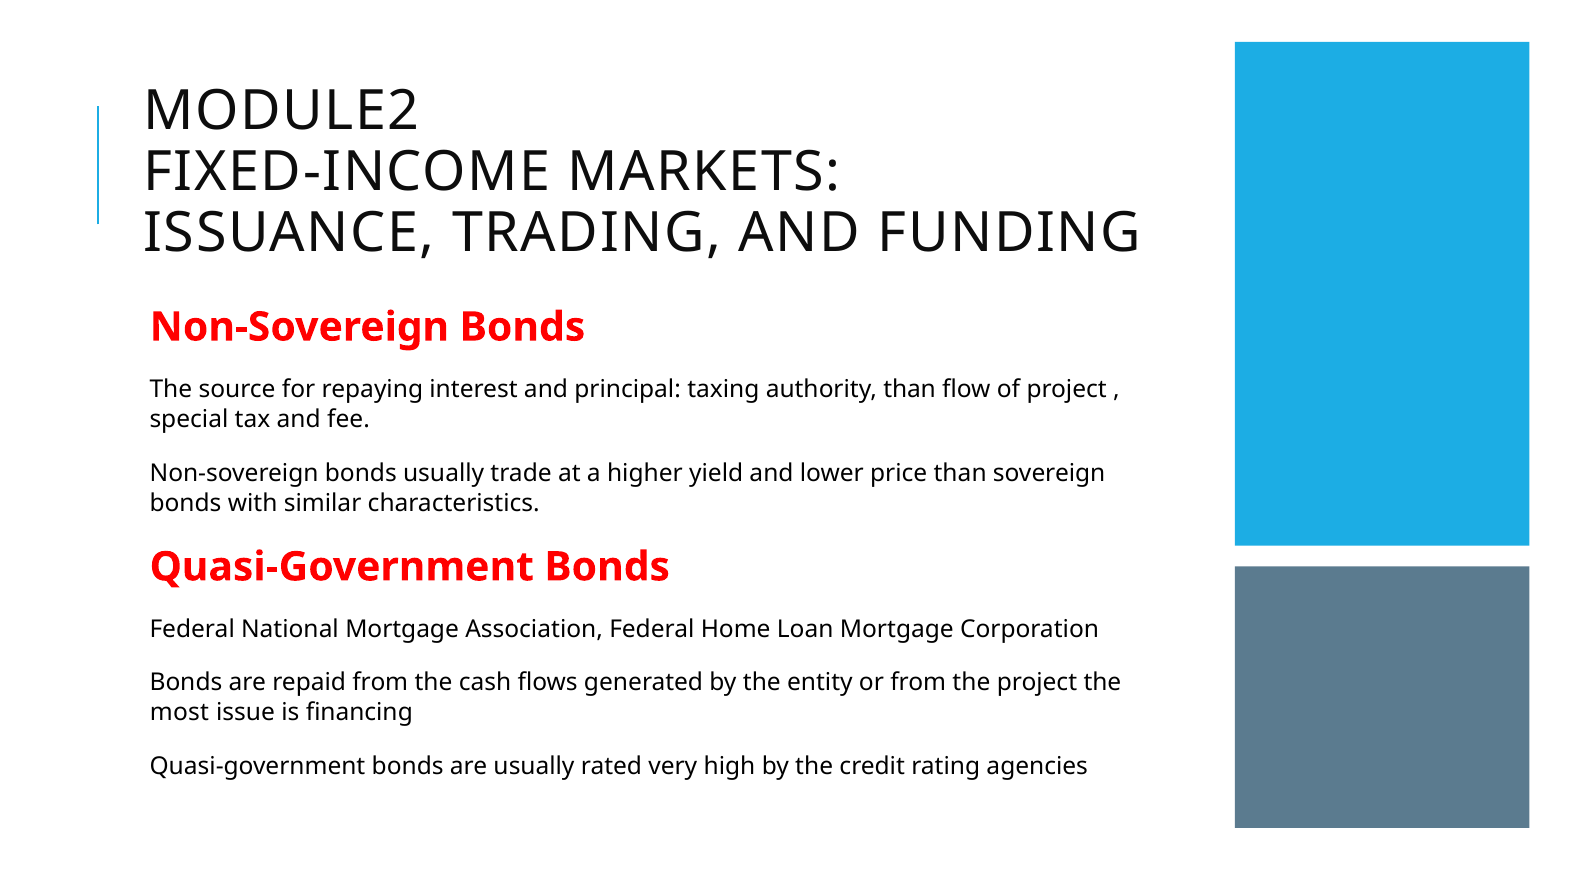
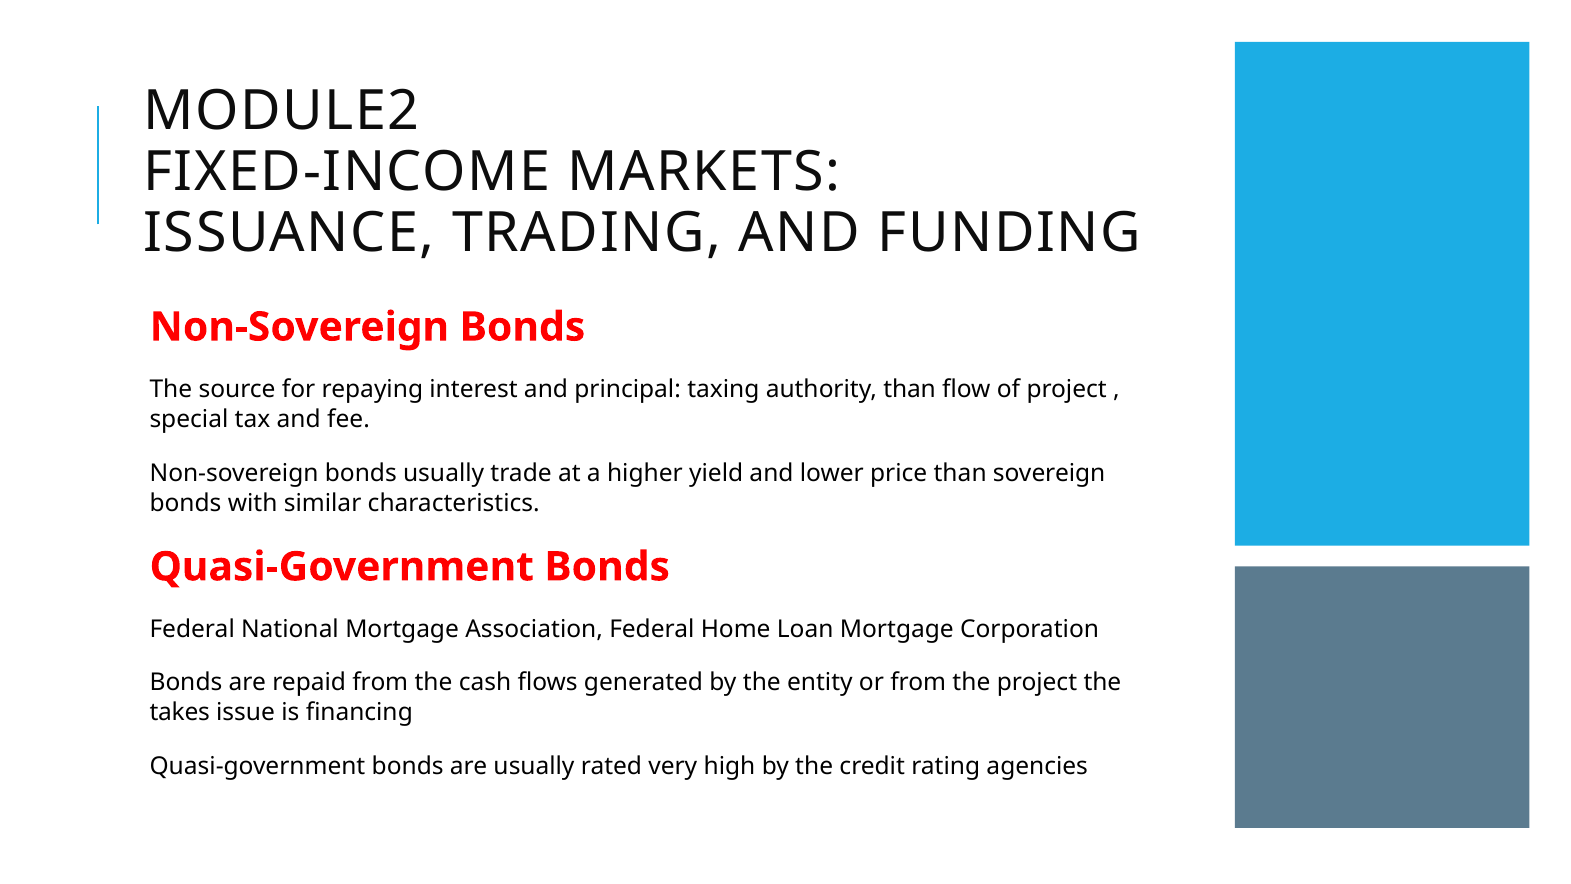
most: most -> takes
